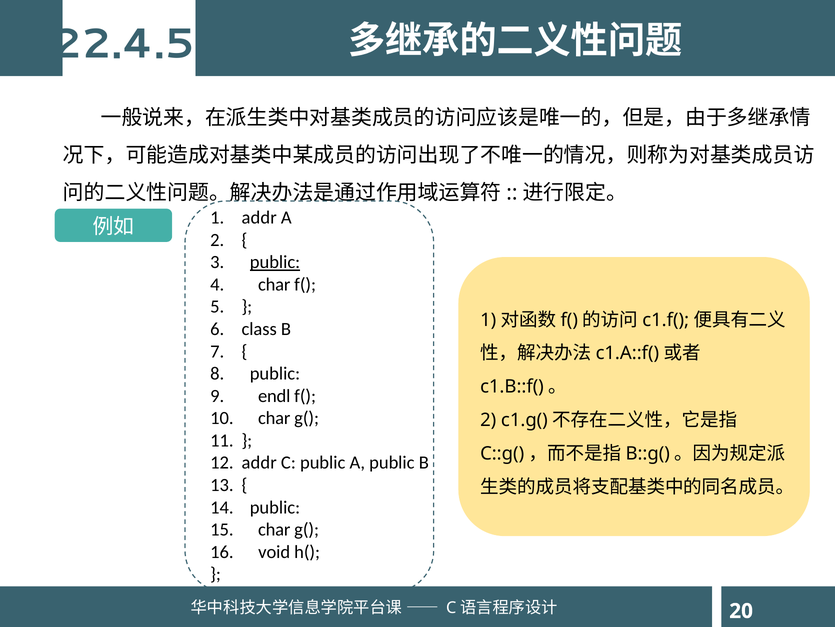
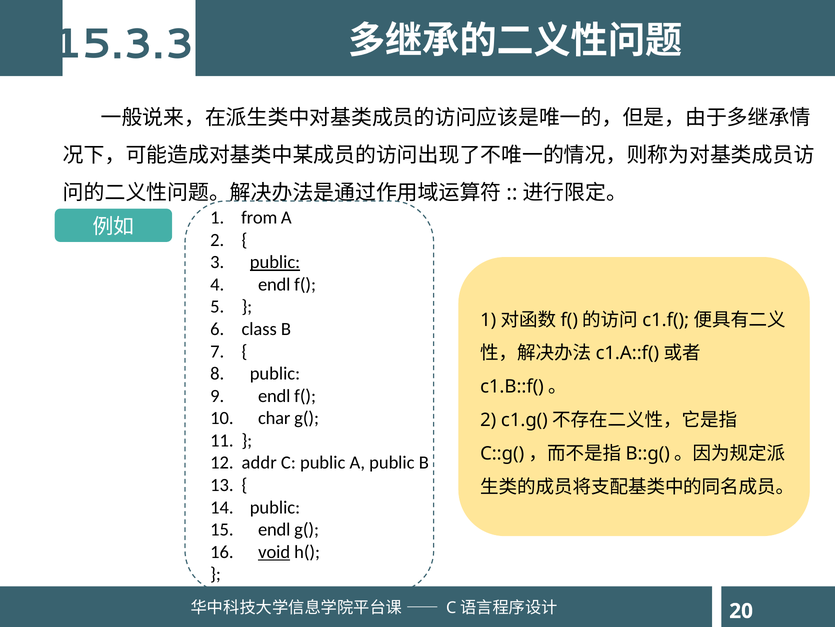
22.4.5: 22.4.5 -> 15.3.3
addr at (259, 217): addr -> from
char at (274, 284): char -> endl
char at (274, 529): char -> endl
void underline: none -> present
